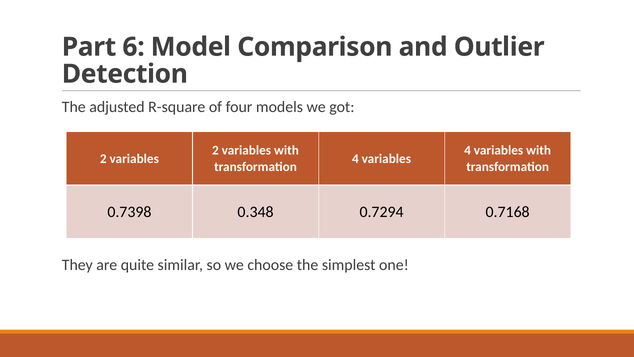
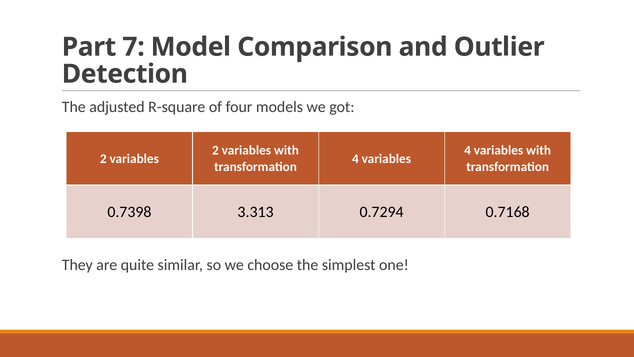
6: 6 -> 7
0.348: 0.348 -> 3.313
